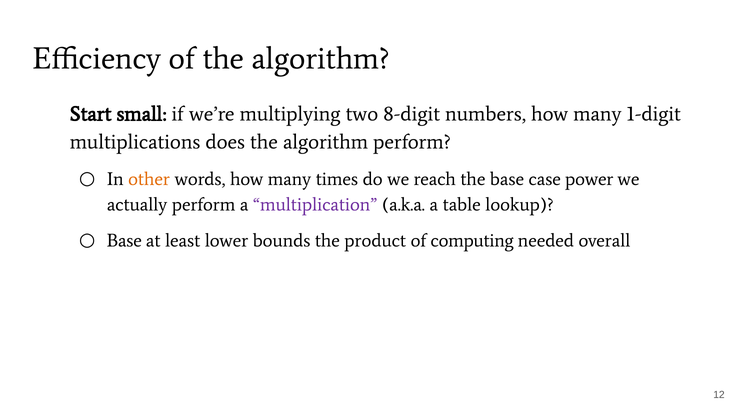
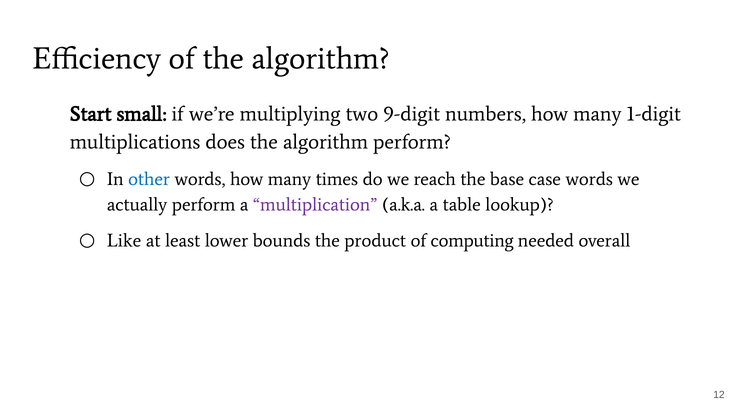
8-digit: 8-digit -> 9-digit
other colour: orange -> blue
case power: power -> words
Base at (124, 241): Base -> Like
